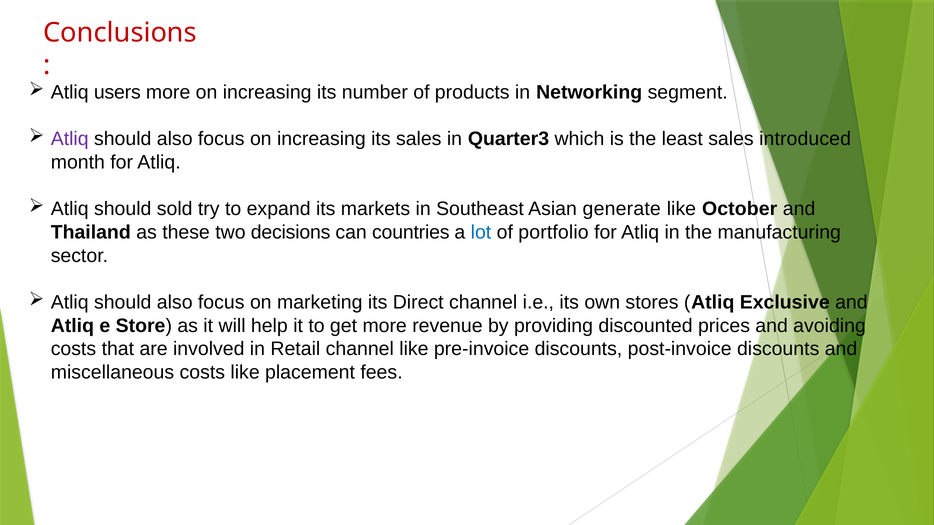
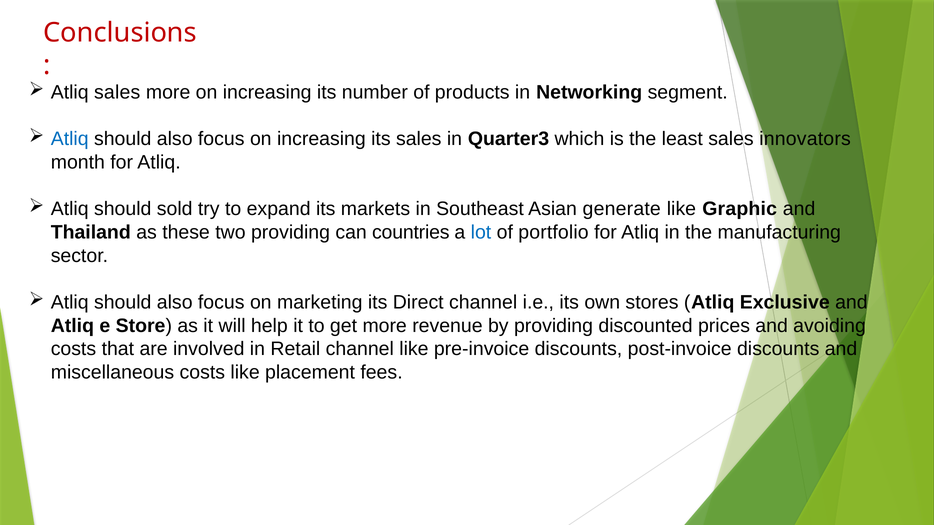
Atliq users: users -> sales
Atliq at (70, 139) colour: purple -> blue
introduced: introduced -> innovators
October: October -> Graphic
two decisions: decisions -> providing
